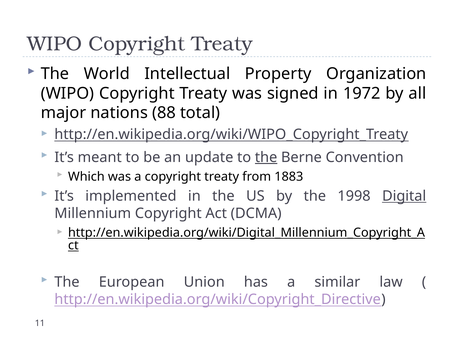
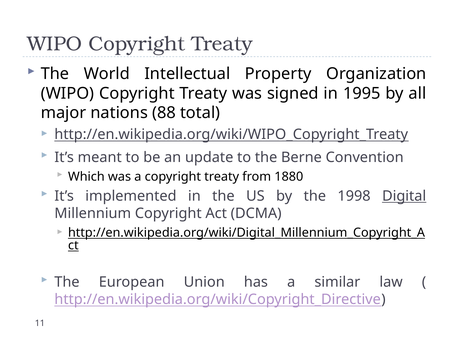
1972: 1972 -> 1995
the at (266, 158) underline: present -> none
1883: 1883 -> 1880
